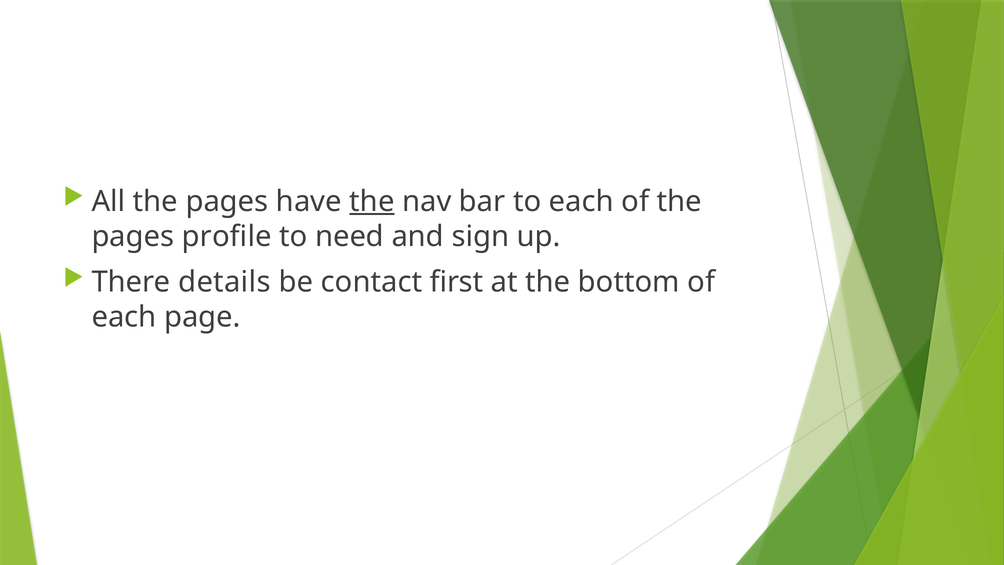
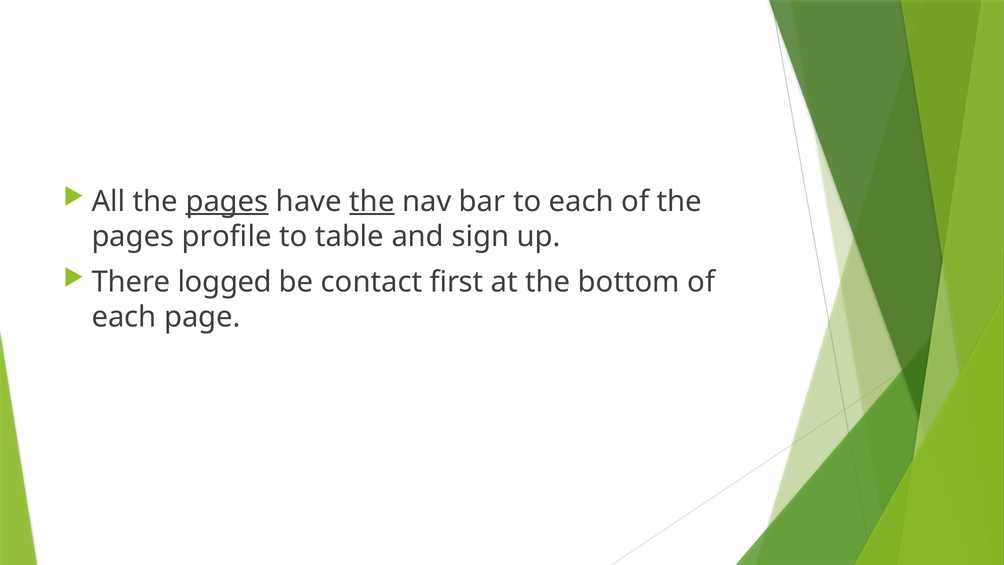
pages at (227, 201) underline: none -> present
need: need -> table
details: details -> logged
